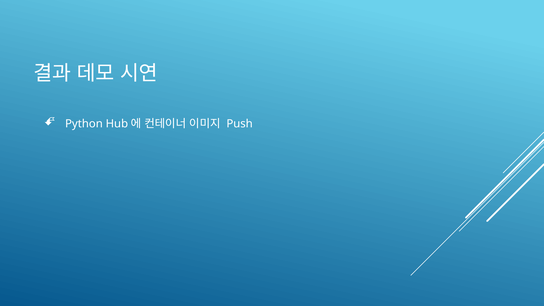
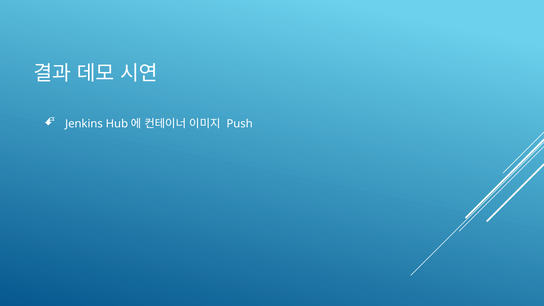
Python: Python -> Jenkins
